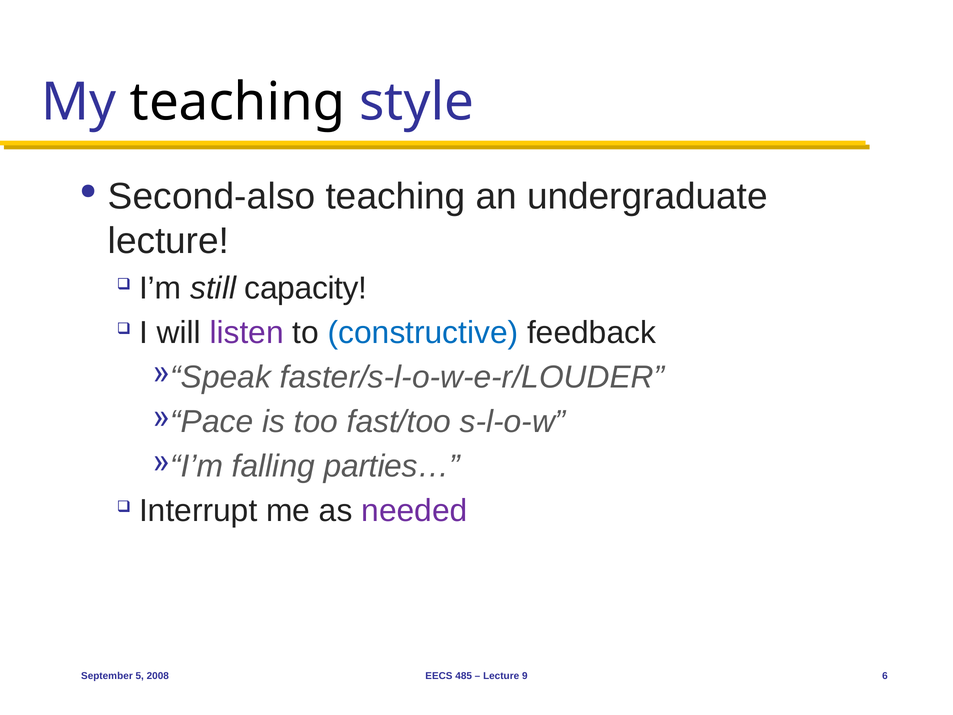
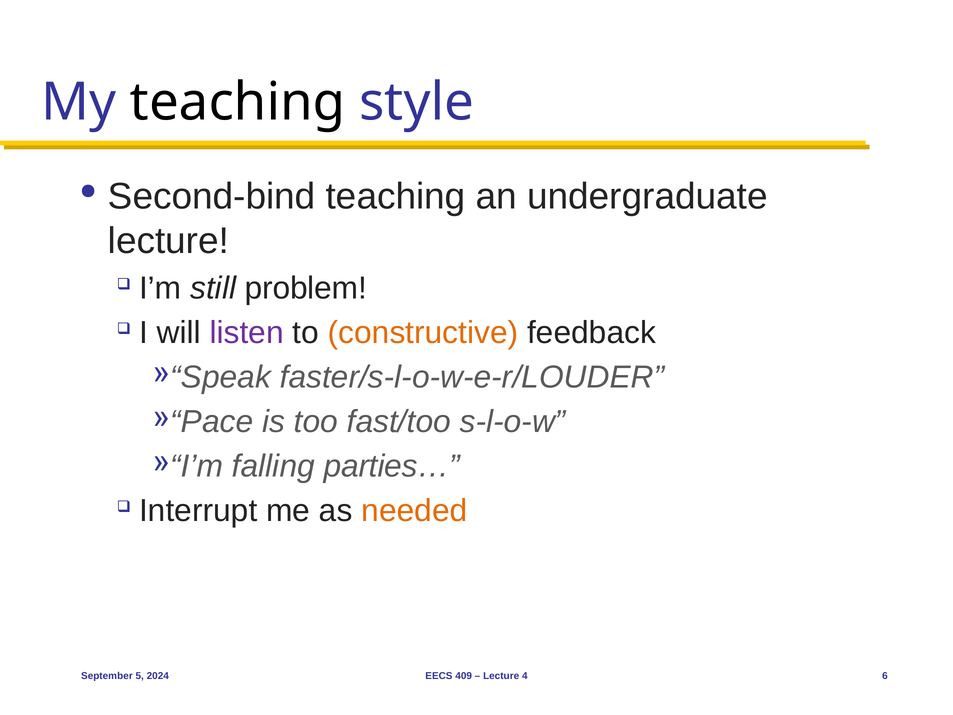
Second-also: Second-also -> Second-bind
capacity: capacity -> problem
constructive colour: blue -> orange
needed colour: purple -> orange
2008: 2008 -> 2024
485: 485 -> 409
9: 9 -> 4
